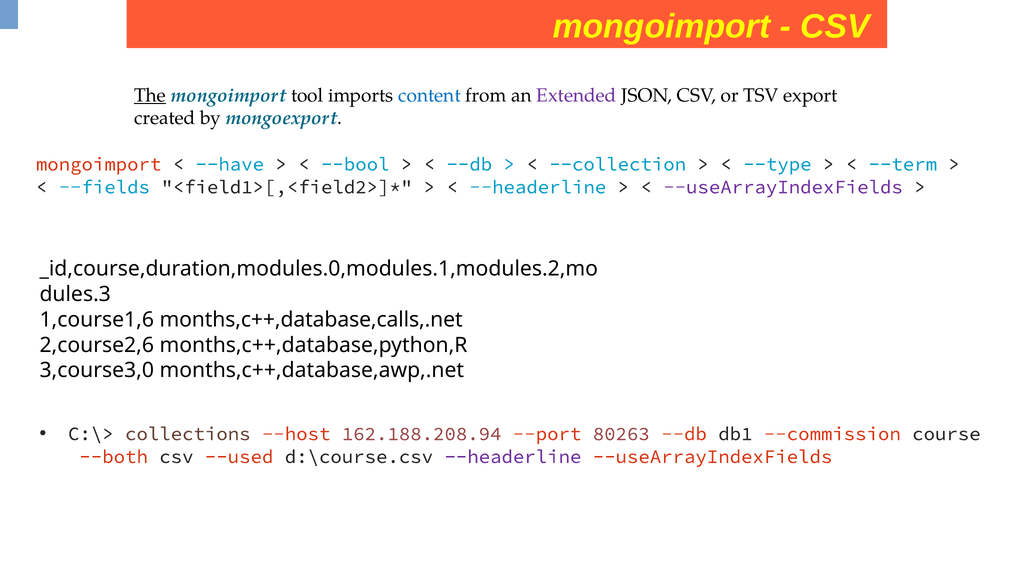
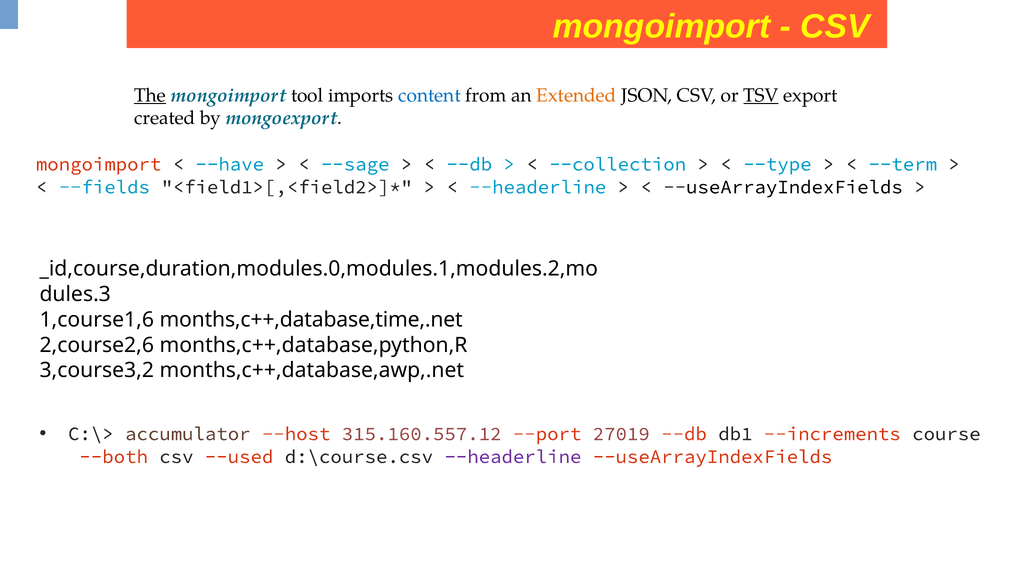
Extended colour: purple -> orange
TSV underline: none -> present
--bool: --bool -> --sage
--useArrayIndexFields at (783, 187) colour: purple -> black
months,c++,database,calls,.net: months,c++,database,calls,.net -> months,c++,database,time,.net
3,course3,0: 3,course3,0 -> 3,course3,2
collections: collections -> accumulator
162.188.208.94: 162.188.208.94 -> 315.160.557.12
80263: 80263 -> 27019
--commission: --commission -> --increments
